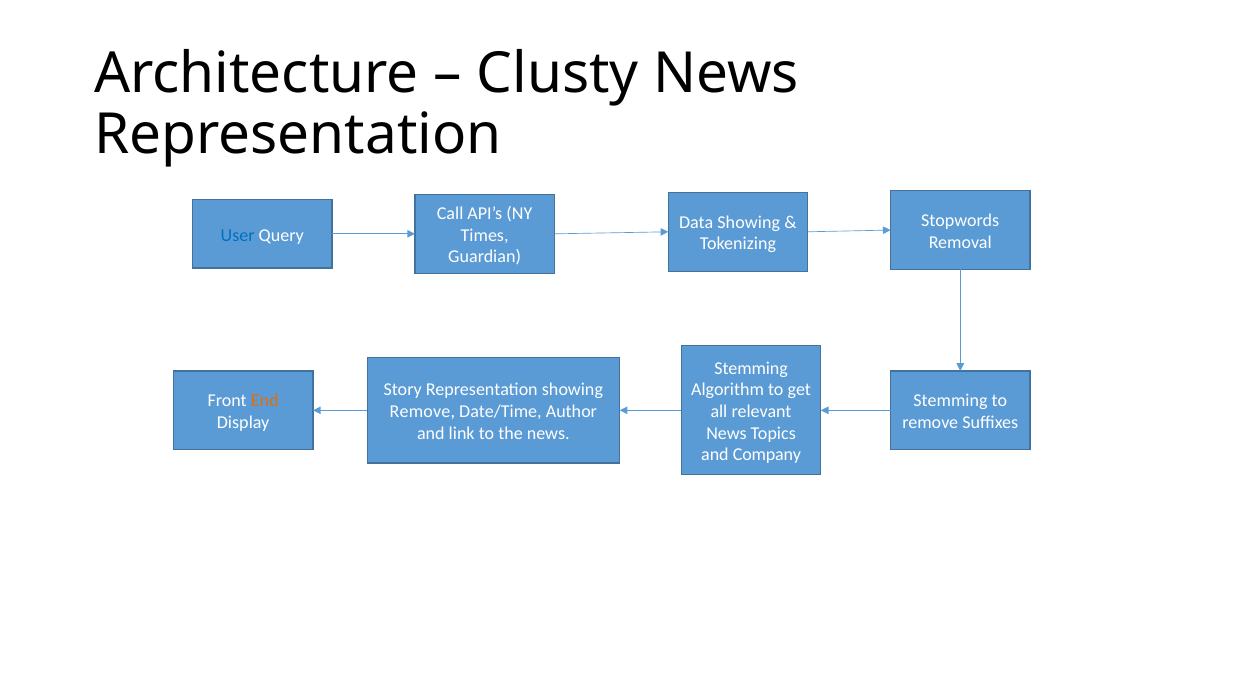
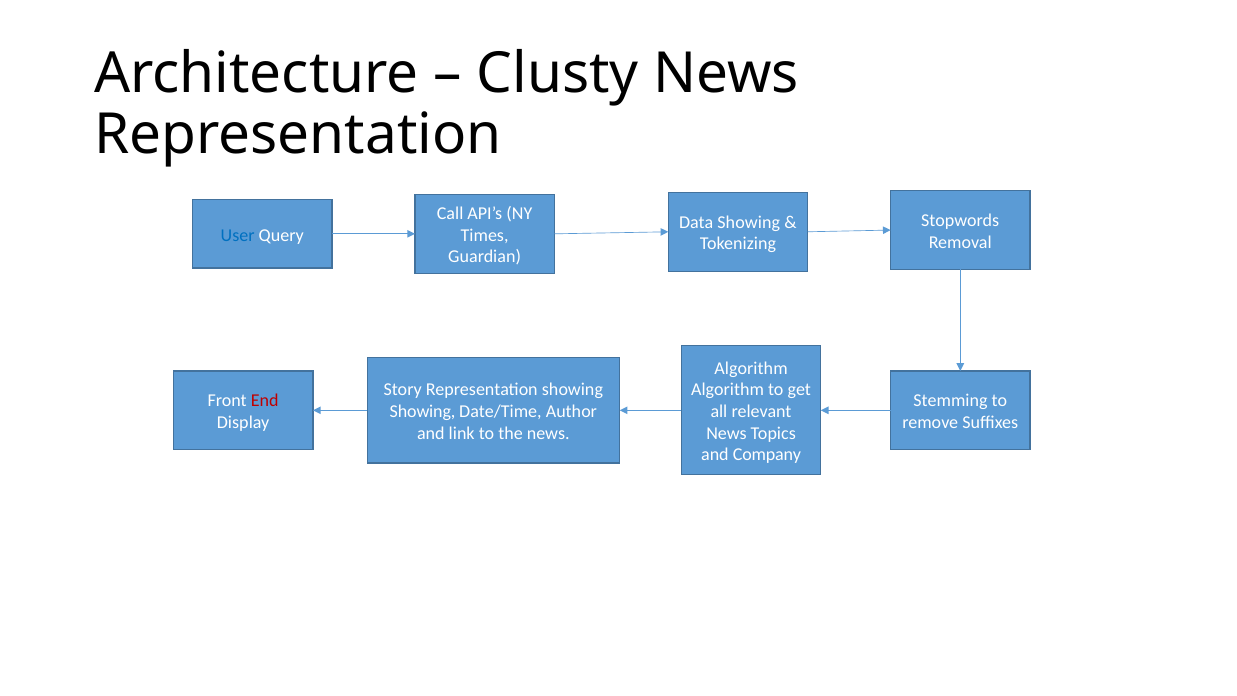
Stemming at (751, 368): Stemming -> Algorithm
End colour: orange -> red
Remove at (422, 411): Remove -> Showing
